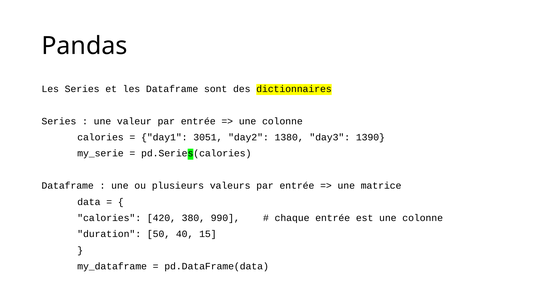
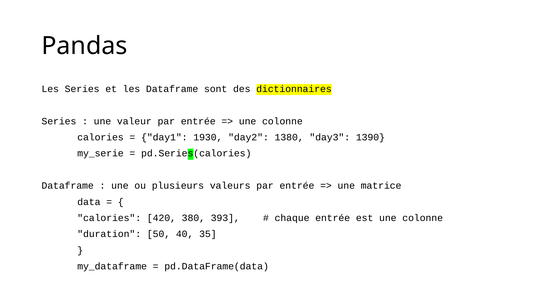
3051: 3051 -> 1930
990: 990 -> 393
15: 15 -> 35
